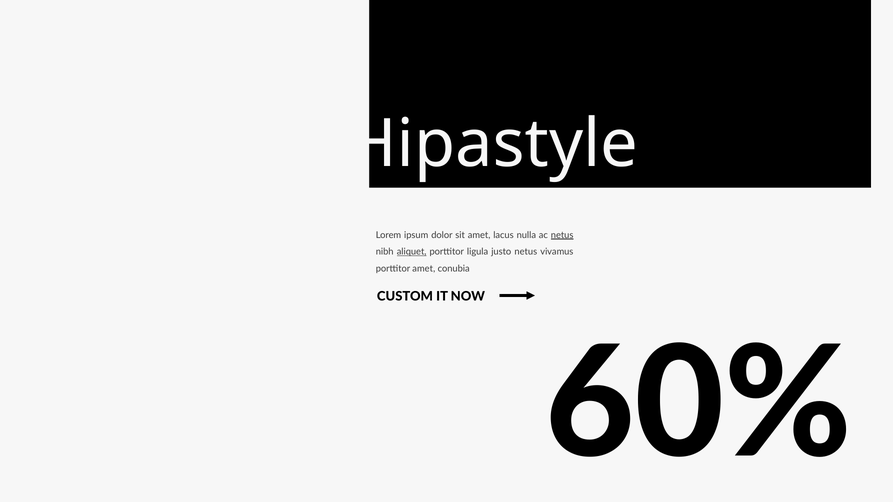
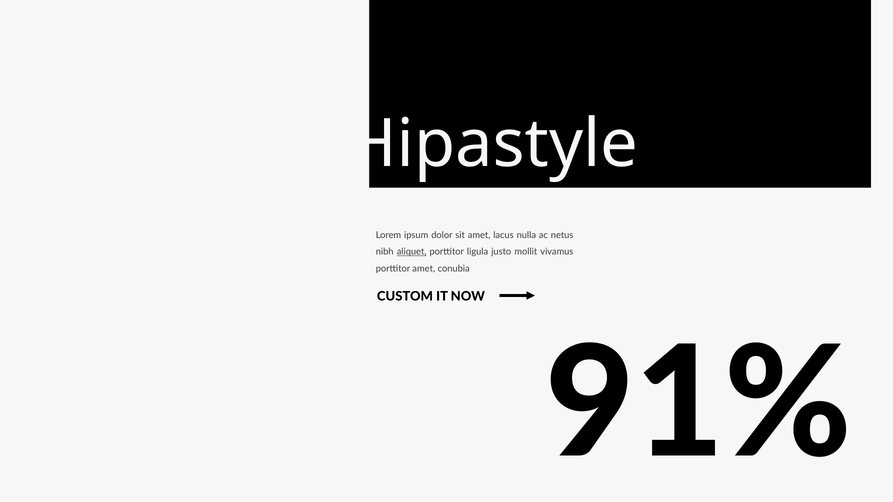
netus at (562, 235) underline: present -> none
justo netus: netus -> mollit
60%: 60% -> 91%
